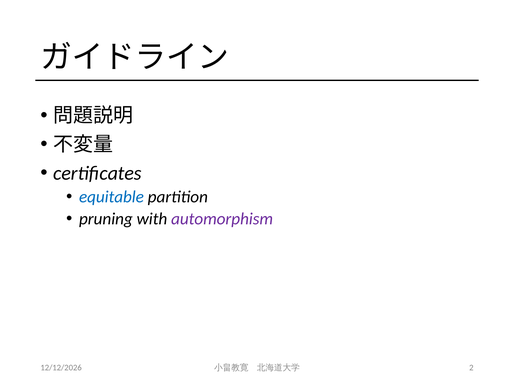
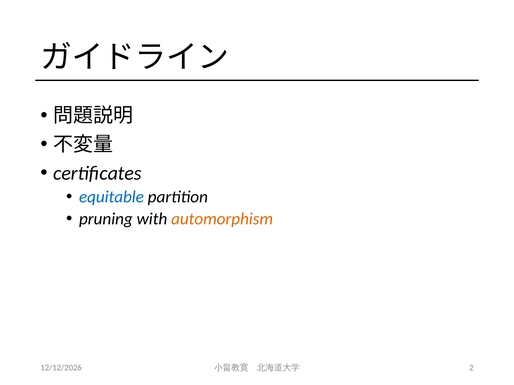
automorphism colour: purple -> orange
